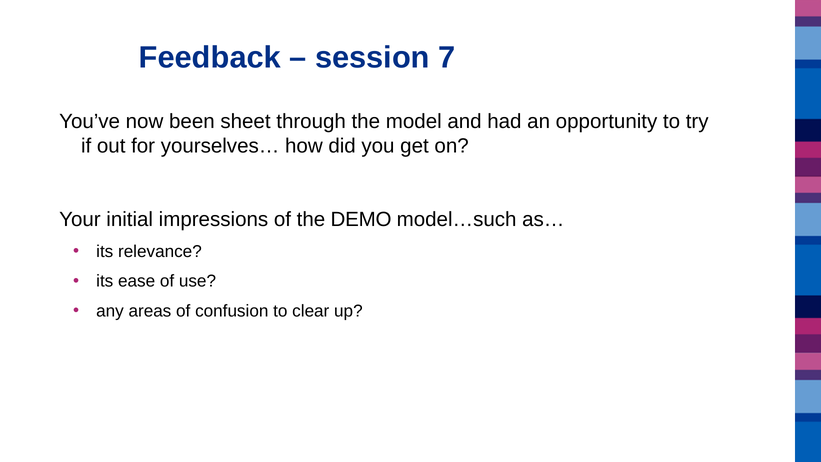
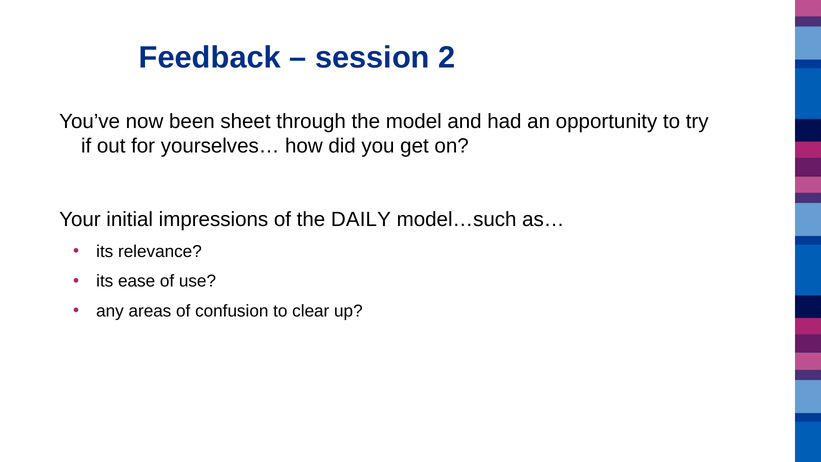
7: 7 -> 2
DEMO: DEMO -> DAILY
